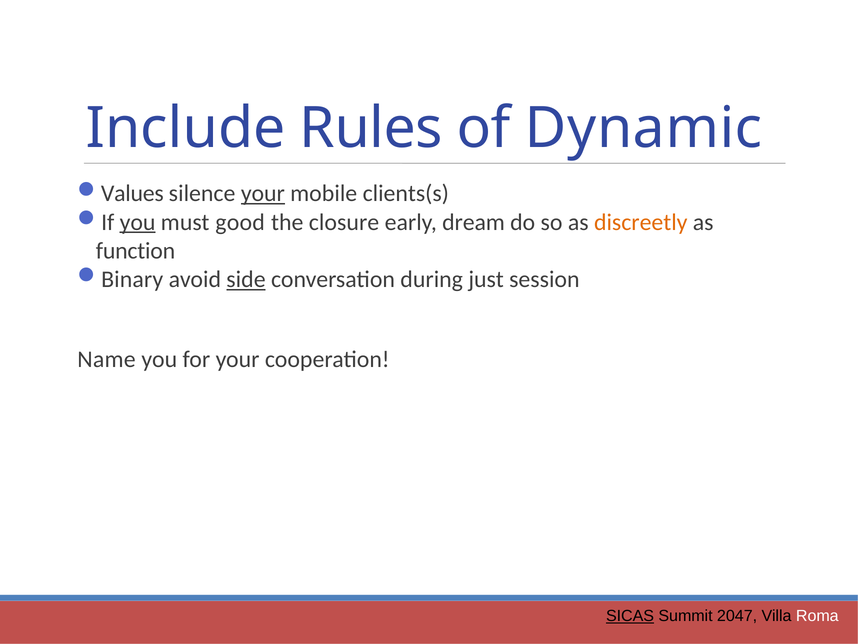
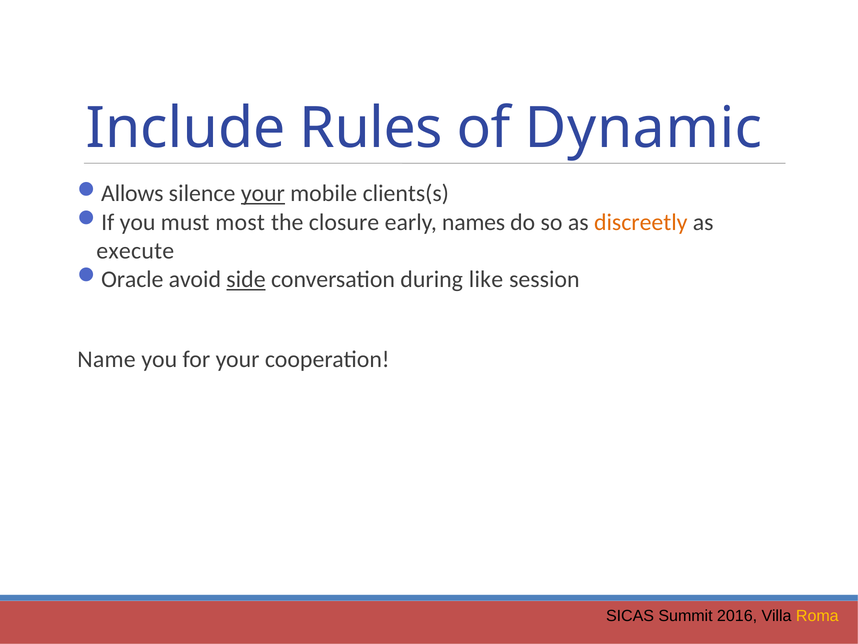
Values: Values -> Allows
you at (138, 222) underline: present -> none
good: good -> most
dream: dream -> names
function: function -> execute
Binary: Binary -> Oracle
just: just -> like
SICAS underline: present -> none
2047: 2047 -> 2016
Roma colour: white -> yellow
